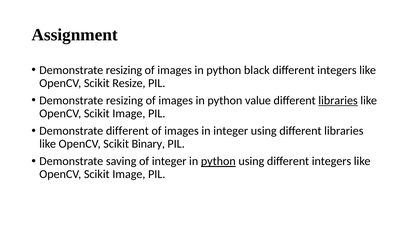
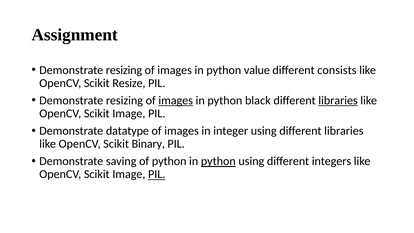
black: black -> value
integers at (337, 70): integers -> consists
images at (176, 100) underline: none -> present
value: value -> black
Demonstrate different: different -> datatype
of integer: integer -> python
PIL at (157, 174) underline: none -> present
